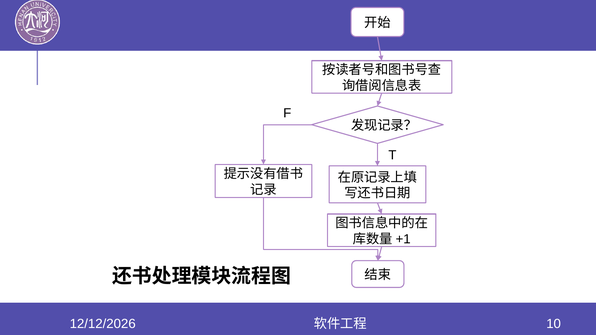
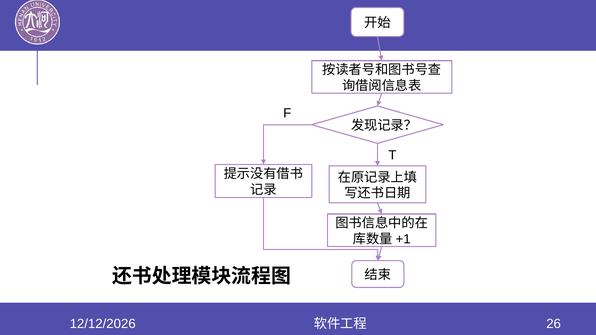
10: 10 -> 26
